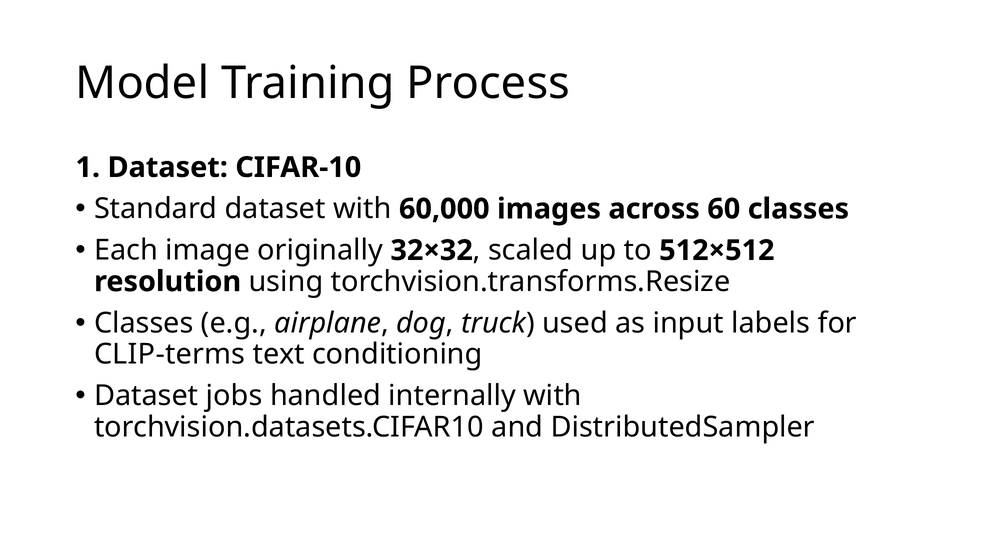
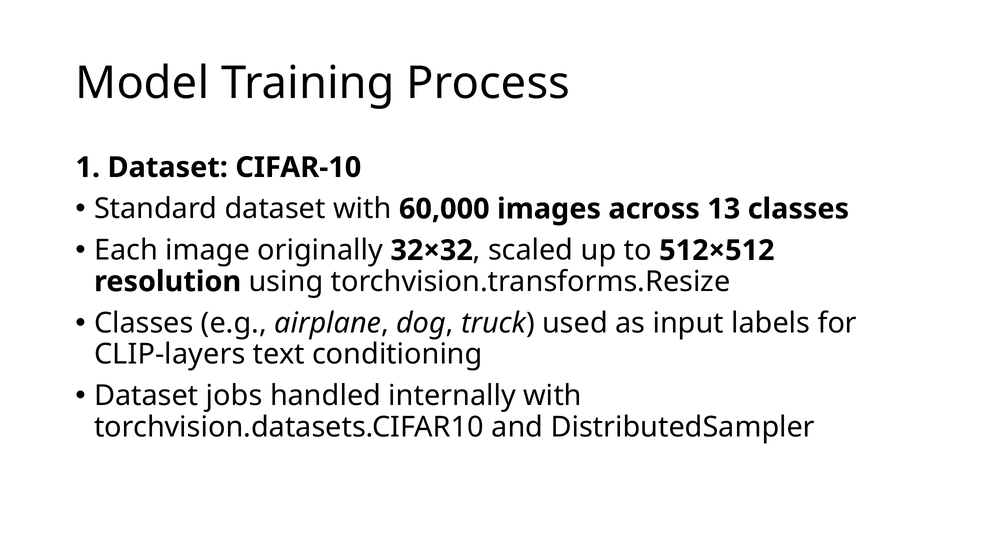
60: 60 -> 13
CLIP-terms: CLIP-terms -> CLIP-layers
